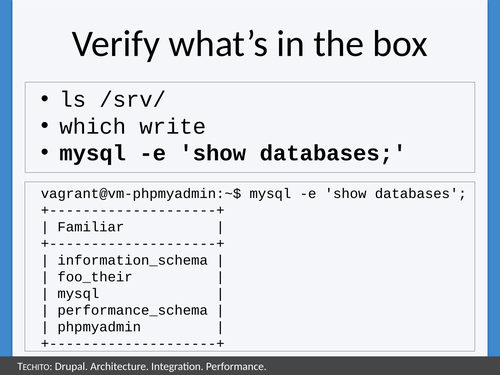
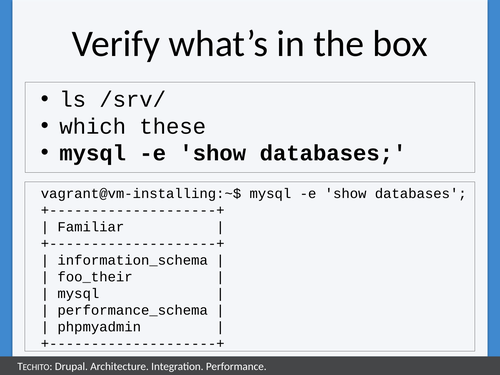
write: write -> these
vagrant@vm-phpmyadmin:~$: vagrant@vm-phpmyadmin:~$ -> vagrant@vm-installing:~$
